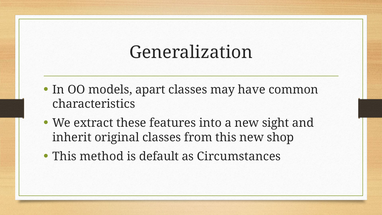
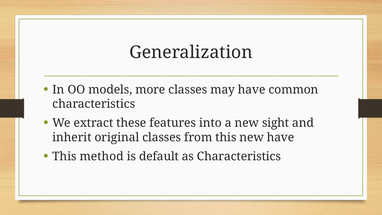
apart: apart -> more
new shop: shop -> have
as Circumstances: Circumstances -> Characteristics
